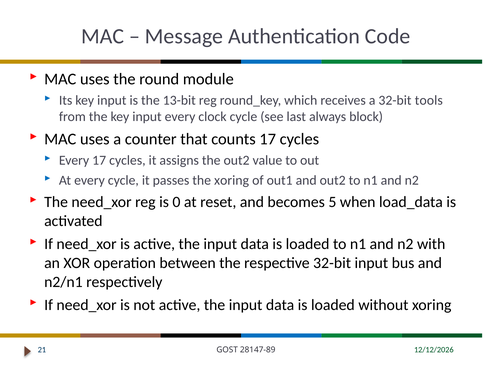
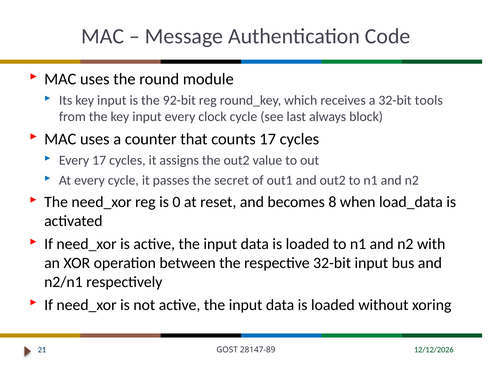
13-bit: 13-bit -> 92-bit
the xoring: xoring -> secret
5: 5 -> 8
